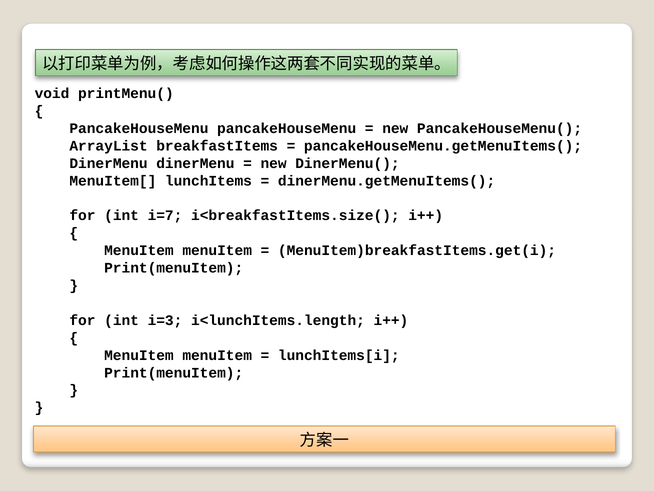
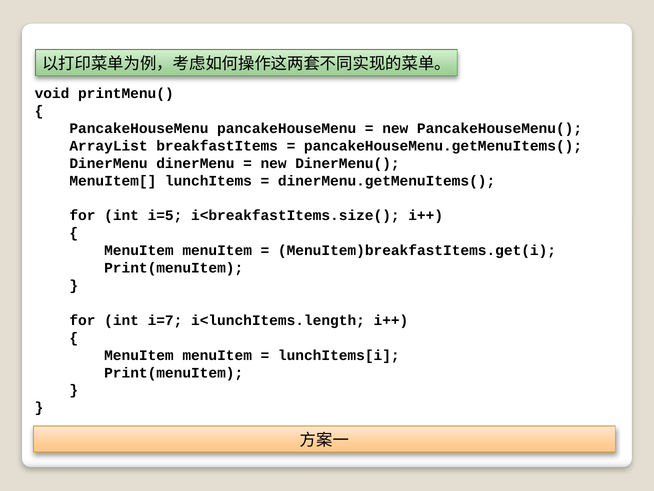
i=7: i=7 -> i=5
i=3: i=3 -> i=7
